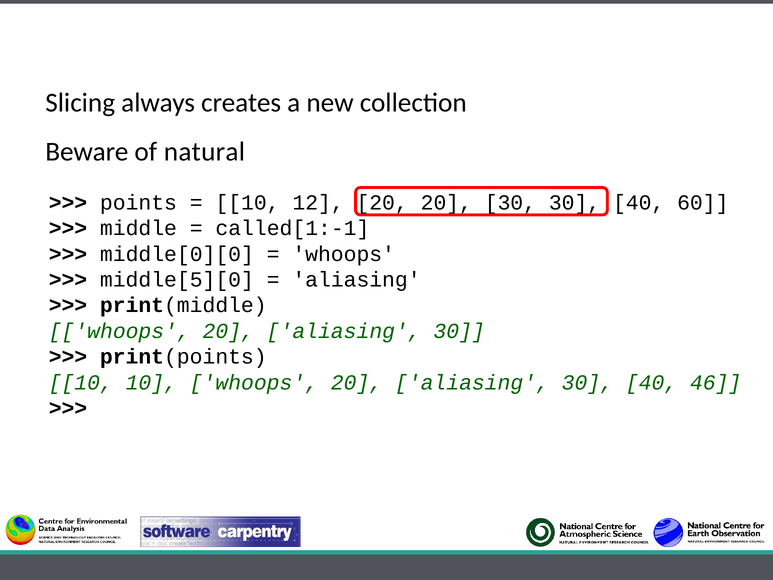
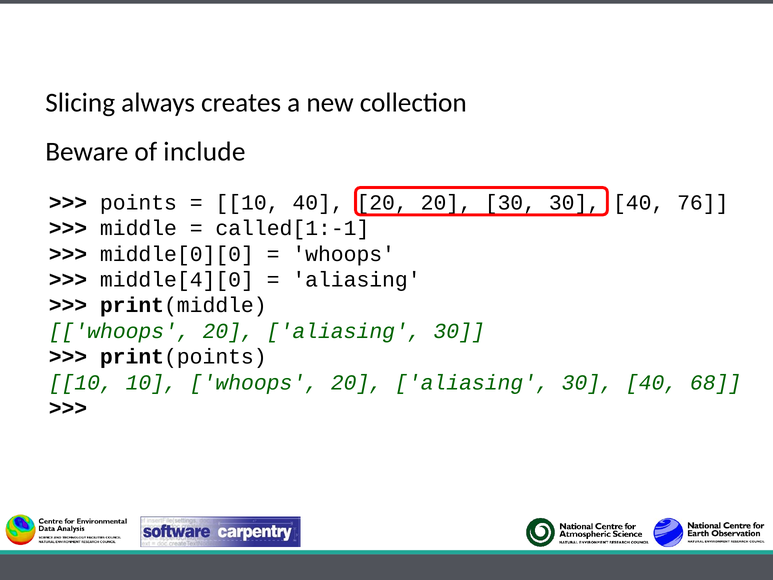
natural: natural -> include
10 12: 12 -> 40
60: 60 -> 76
middle[5][0: middle[5][0 -> middle[4][0
46: 46 -> 68
